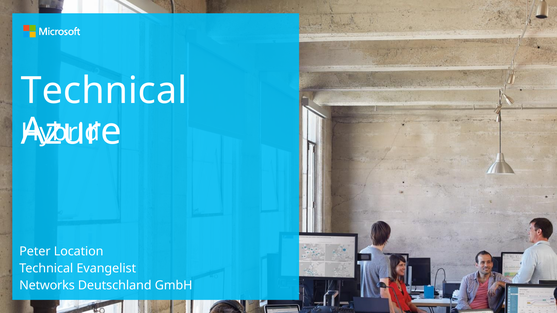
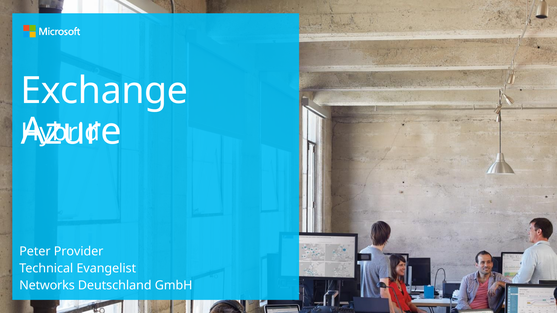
Technical at (104, 91): Technical -> Exchange
Location: Location -> Provider
